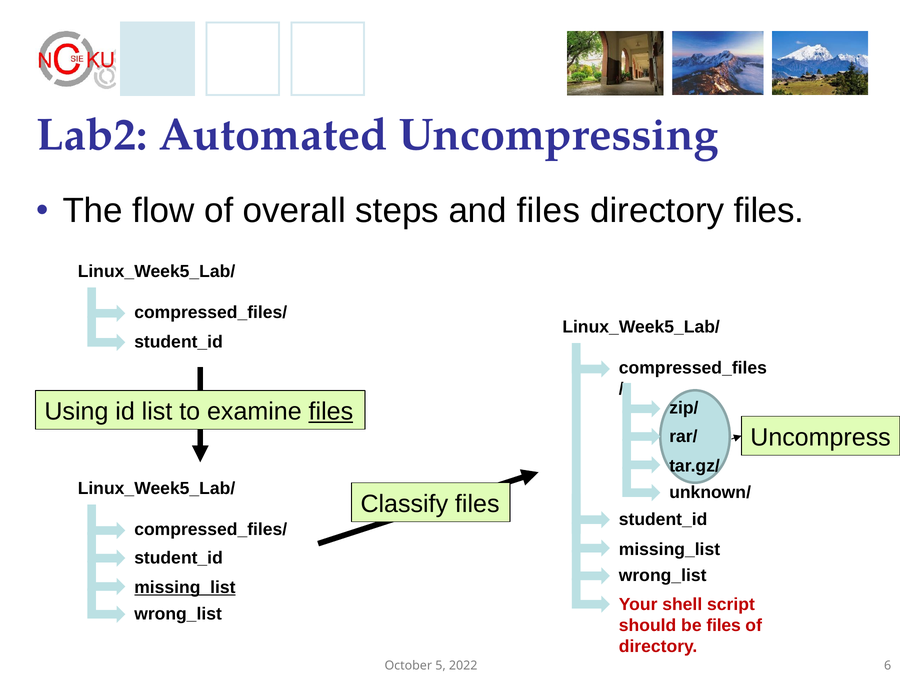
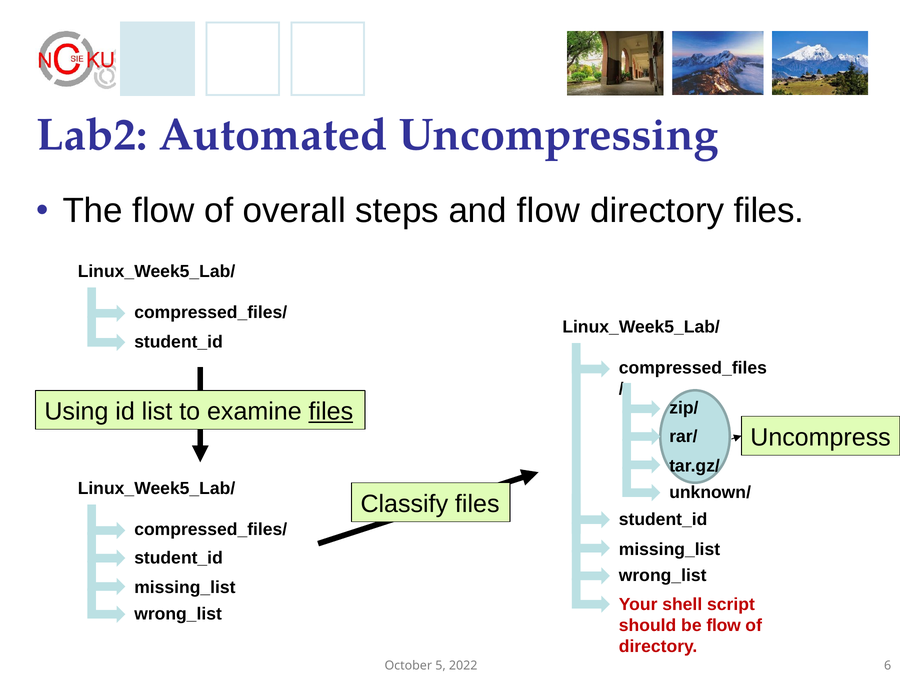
and files: files -> flow
missing_list at (185, 588) underline: present -> none
be files: files -> flow
